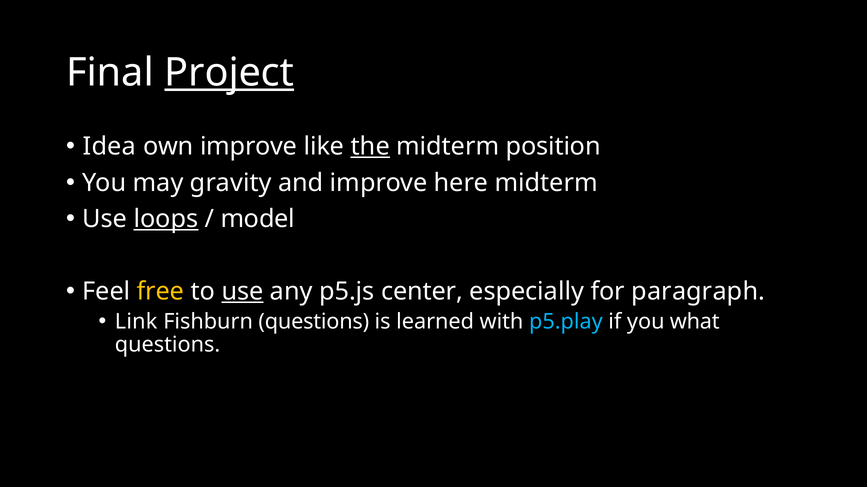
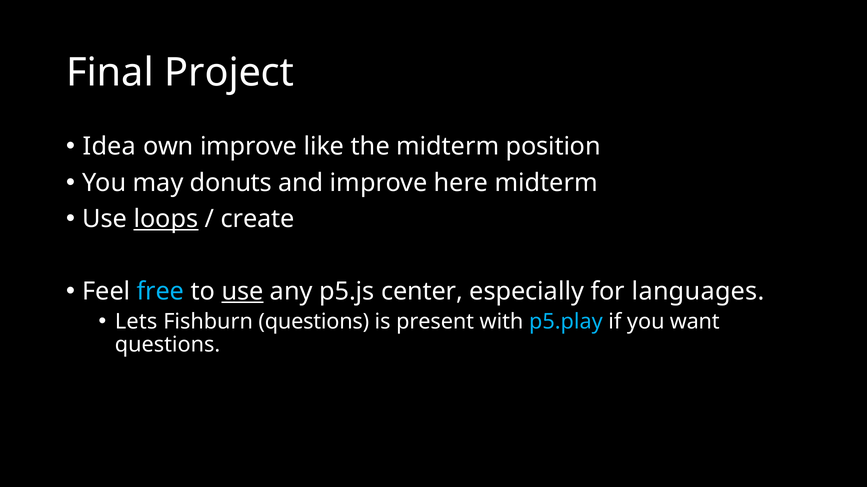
Project underline: present -> none
the underline: present -> none
gravity: gravity -> donuts
model: model -> create
free colour: yellow -> light blue
paragraph: paragraph -> languages
Link: Link -> Lets
learned: learned -> present
what: what -> want
